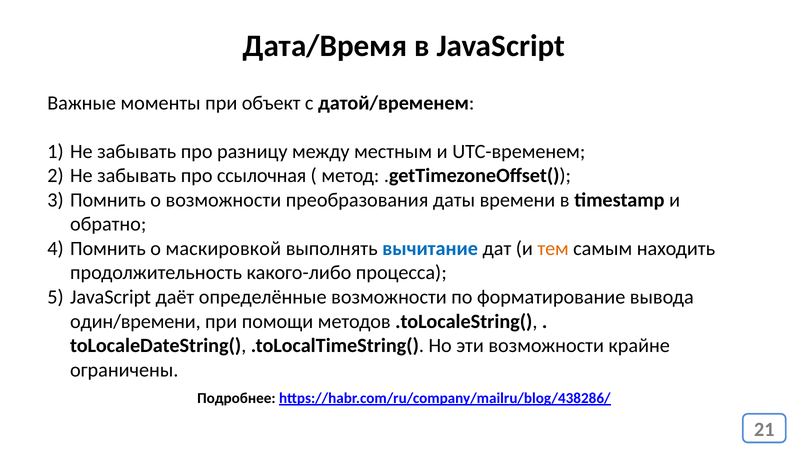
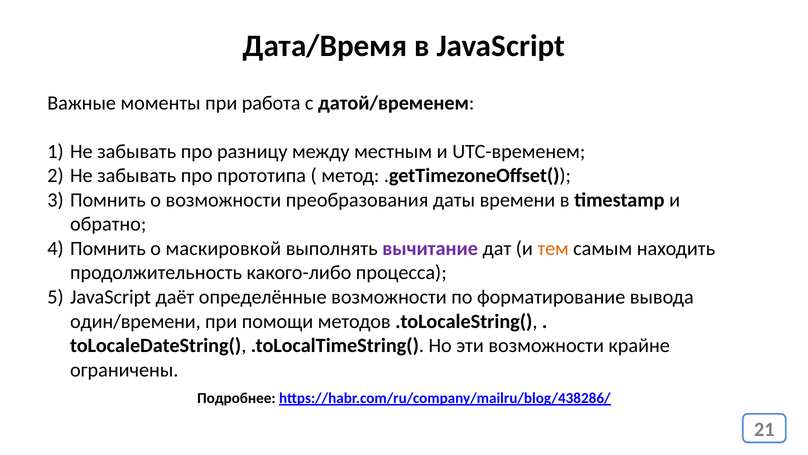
объект: объект -> работа
ссылочная: ссылочная -> прототипа
вычитание colour: blue -> purple
